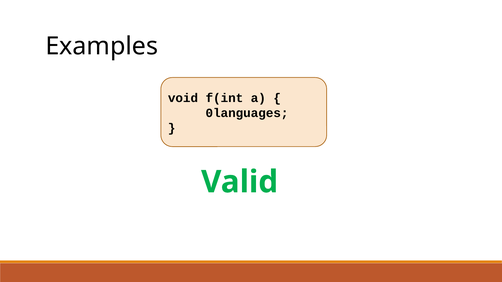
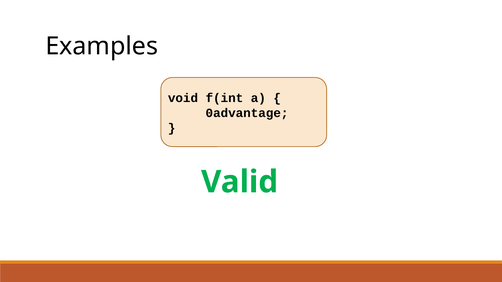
0languages: 0languages -> 0advantage
